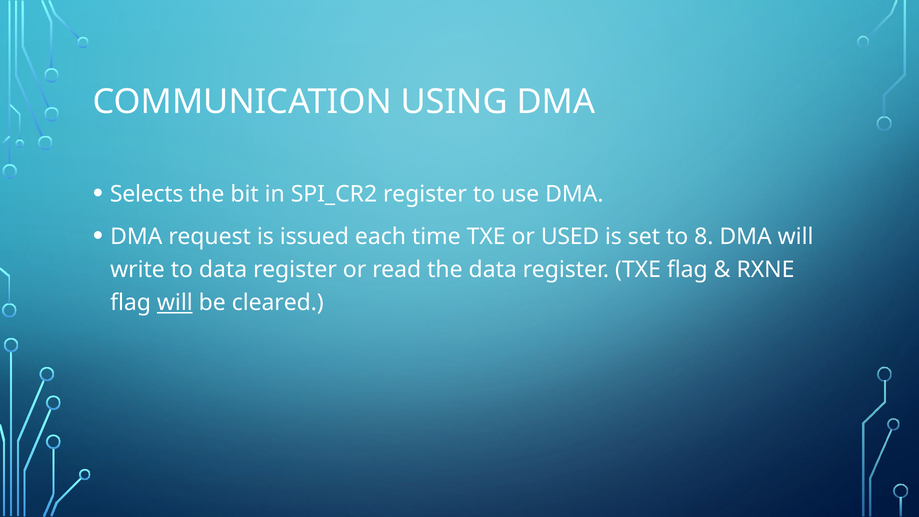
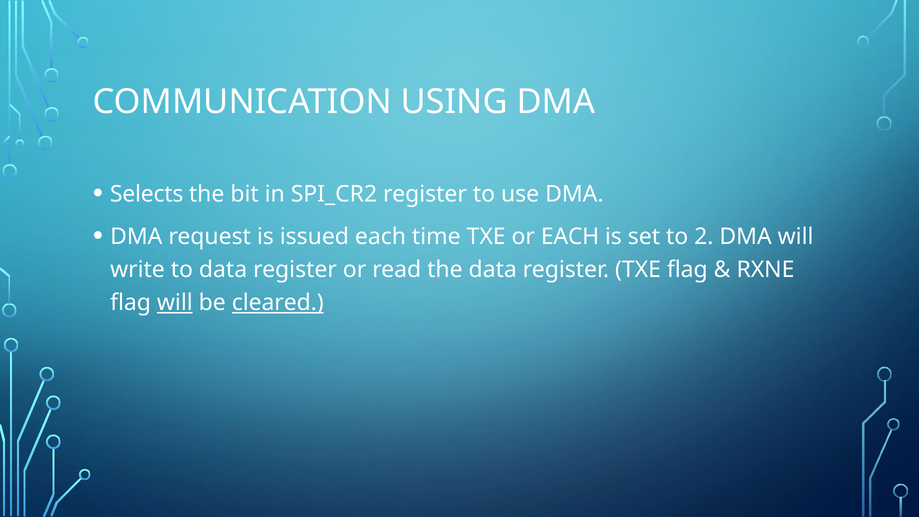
or USED: USED -> EACH
8: 8 -> 2
cleared underline: none -> present
